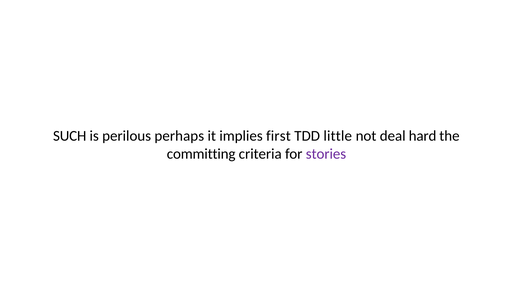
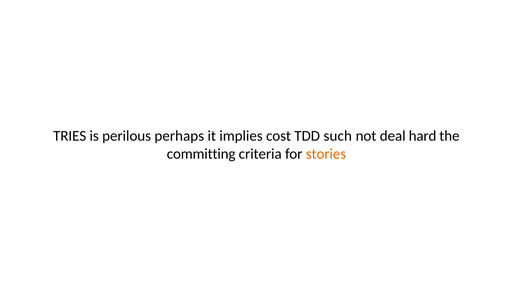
SUCH: SUCH -> TRIES
first: first -> cost
little: little -> such
stories colour: purple -> orange
